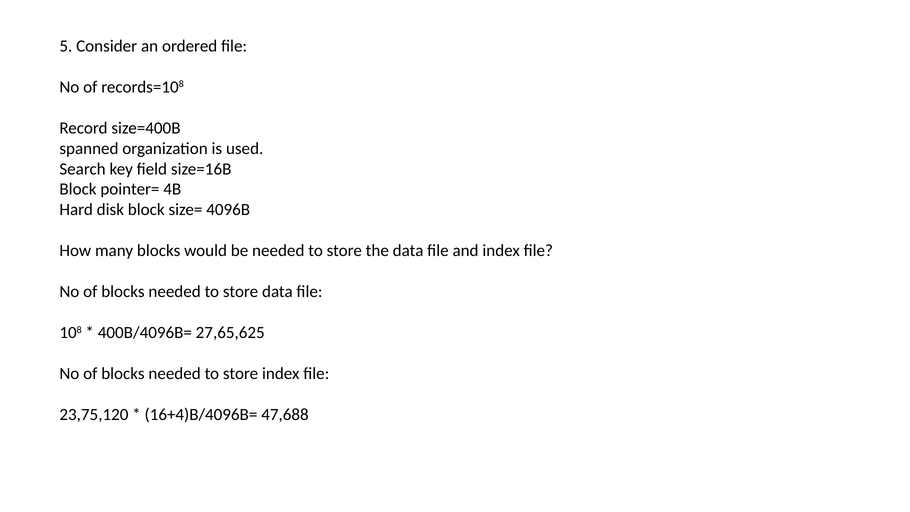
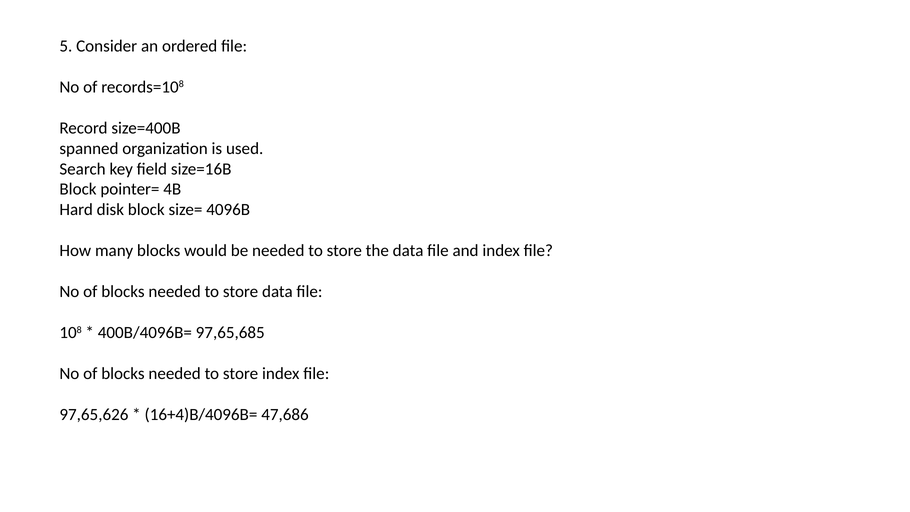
27,65,625: 27,65,625 -> 97,65,685
23,75,120: 23,75,120 -> 97,65,626
47,688: 47,688 -> 47,686
